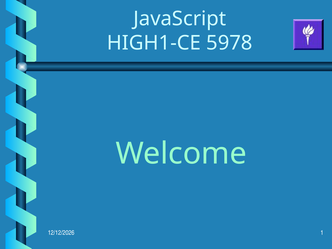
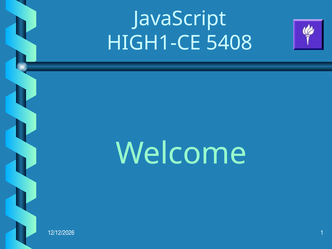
5978: 5978 -> 5408
